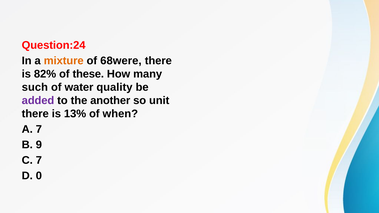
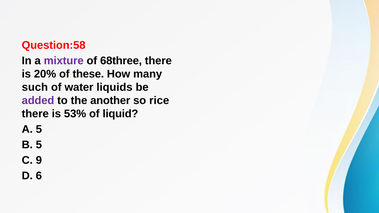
Question:24: Question:24 -> Question:58
mixture colour: orange -> purple
68were: 68were -> 68three
82%: 82% -> 20%
quality: quality -> liquids
unit: unit -> rice
13%: 13% -> 53%
when: when -> liquid
A 7: 7 -> 5
B 9: 9 -> 5
C 7: 7 -> 9
0: 0 -> 6
